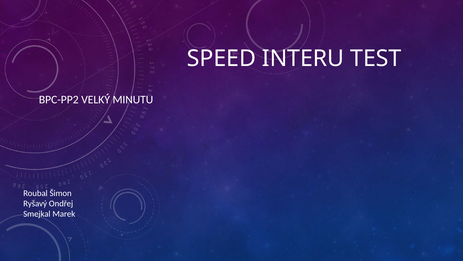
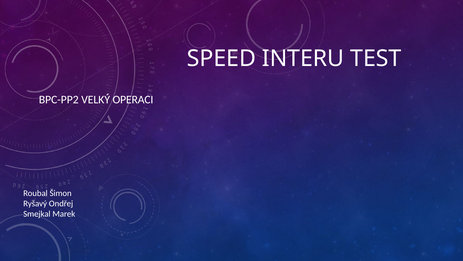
MINUTU: MINUTU -> OPERACI
